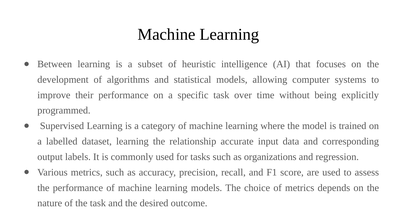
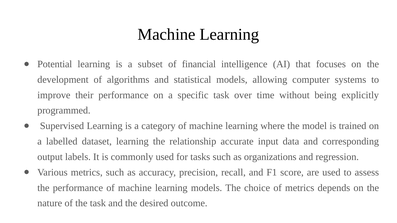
Between: Between -> Potential
heuristic: heuristic -> financial
